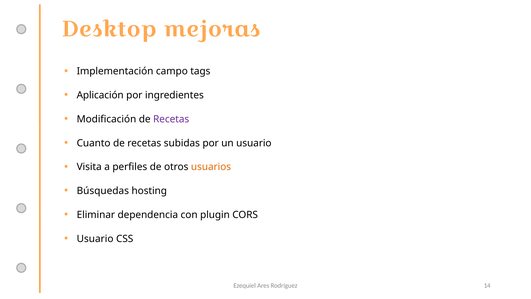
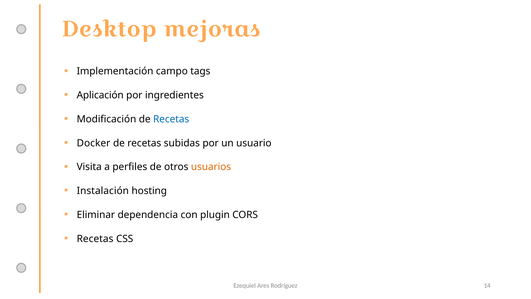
Recetas at (171, 119) colour: purple -> blue
Cuanto: Cuanto -> Docker
Búsquedas: Búsquedas -> Instalación
Usuario at (95, 239): Usuario -> Recetas
